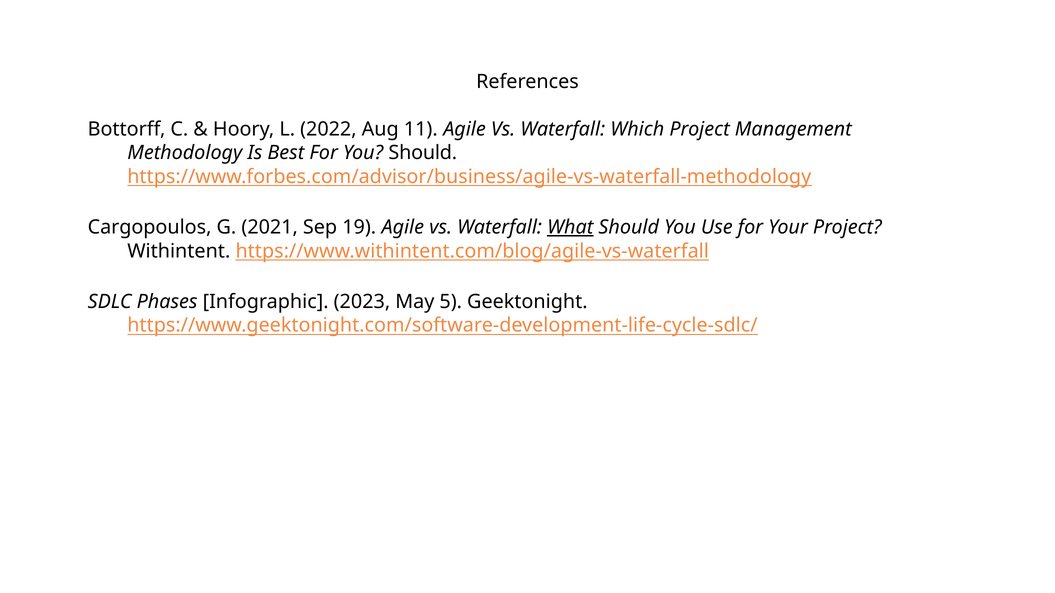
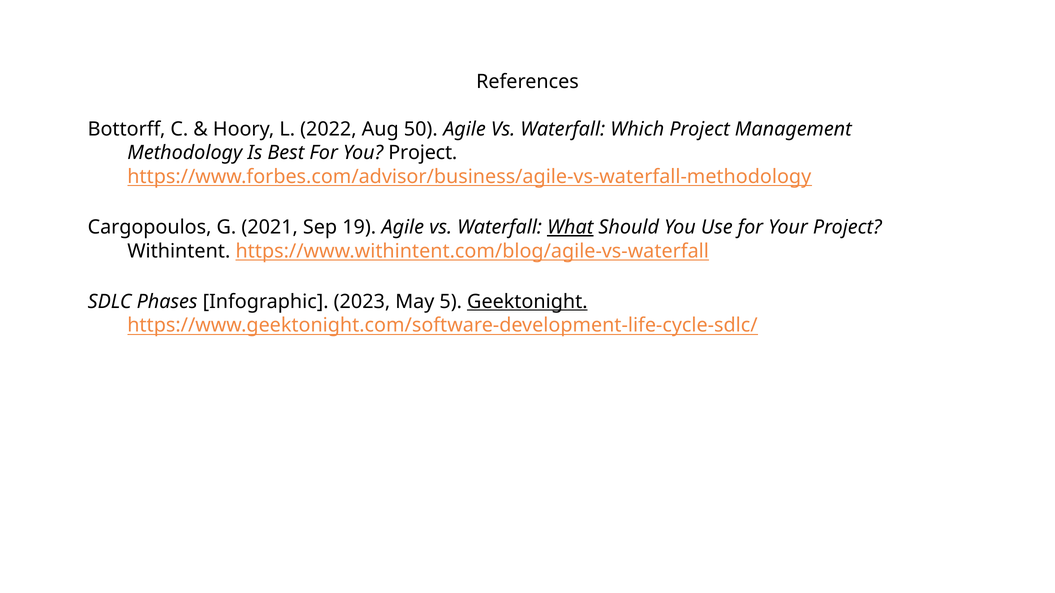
11: 11 -> 50
You Should: Should -> Project
Geektonight underline: none -> present
